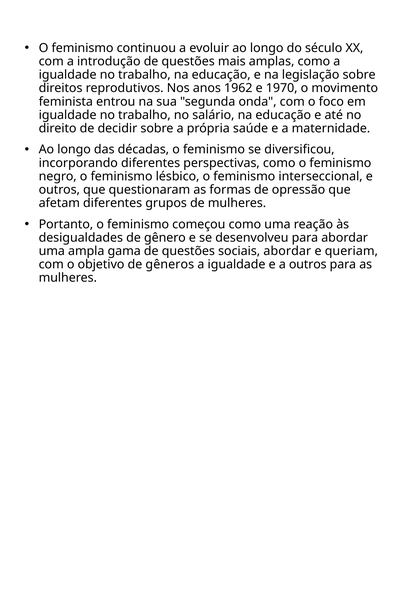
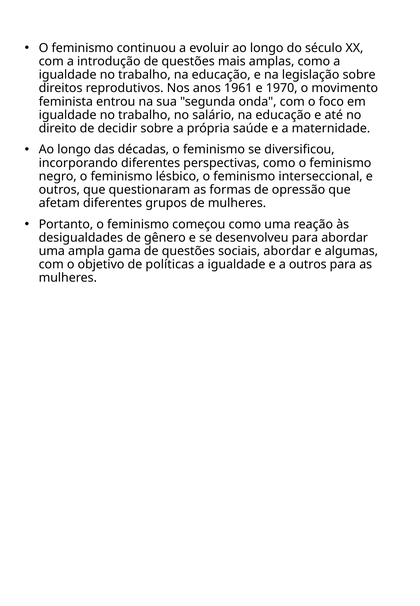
1962: 1962 -> 1961
queriam: queriam -> algumas
gêneros: gêneros -> políticas
